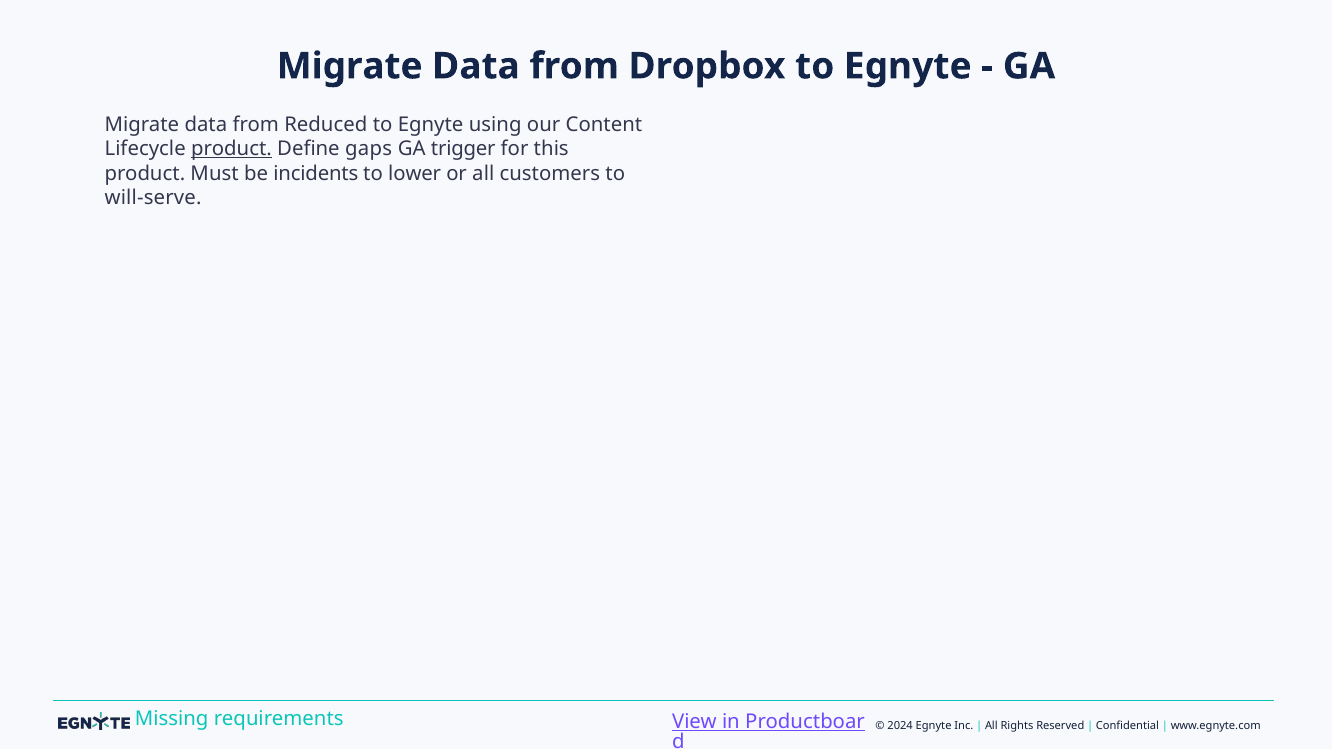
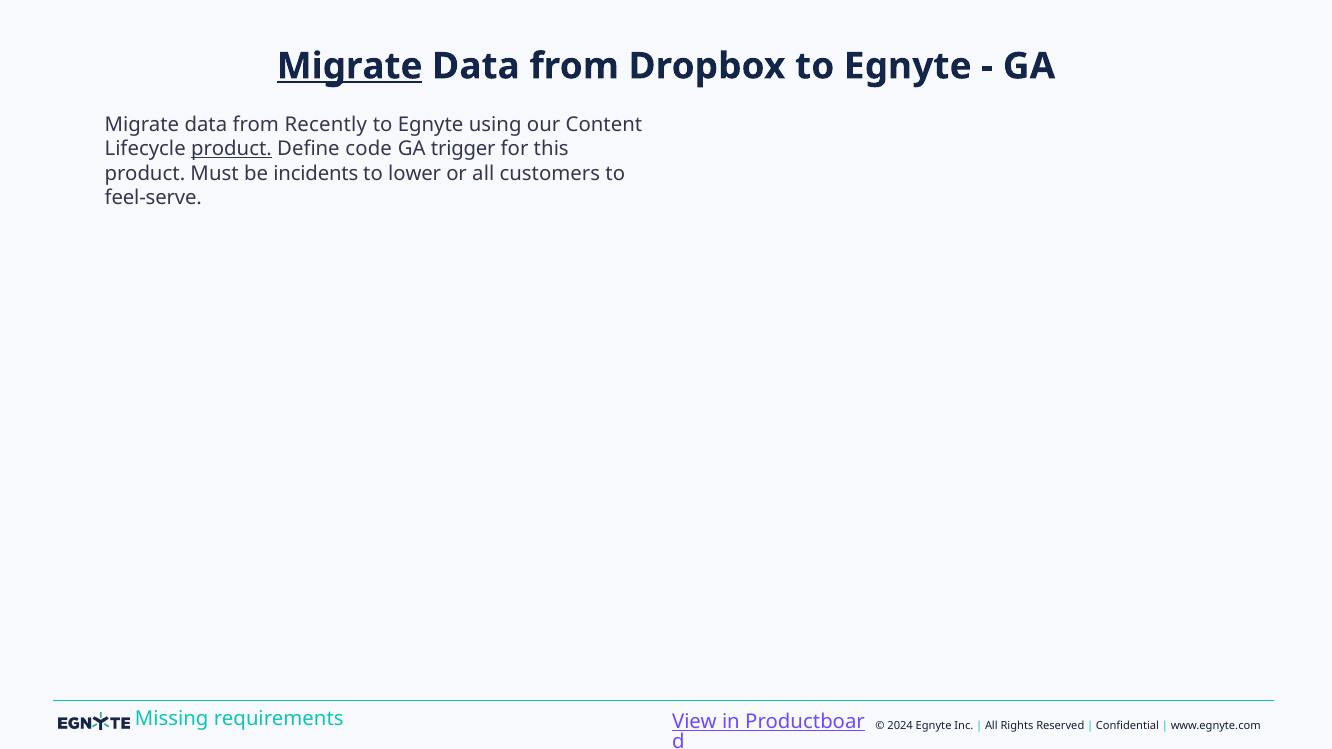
Migrate at (350, 66) underline: none -> present
Reduced: Reduced -> Recently
gaps: gaps -> code
will-serve: will-serve -> feel-serve
